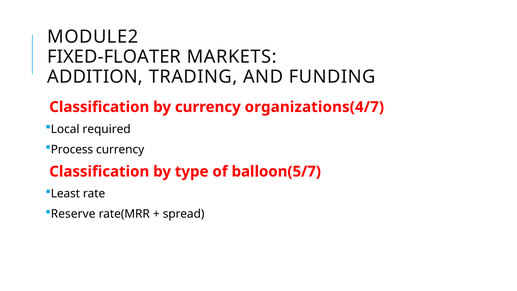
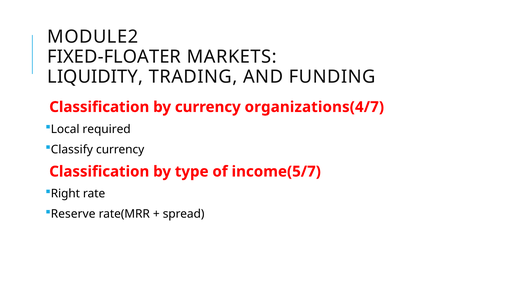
ADDITION: ADDITION -> LIQUIDITY
Process: Process -> Classify
balloon(5/7: balloon(5/7 -> income(5/7
Least: Least -> Right
